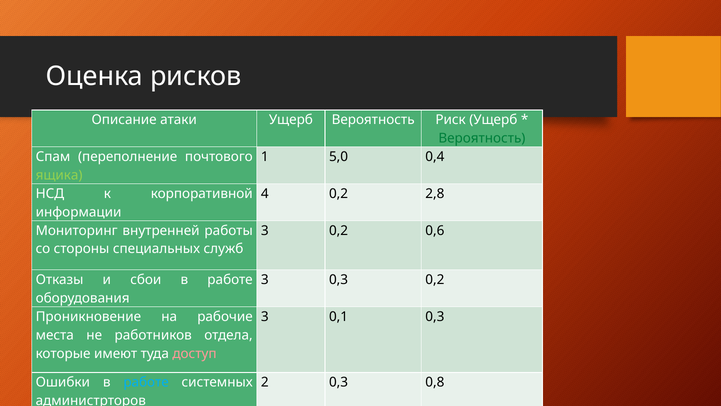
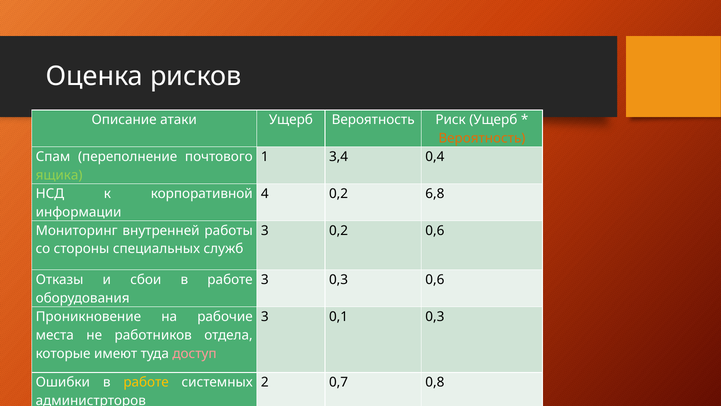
Вероятность at (482, 138) colour: green -> orange
5,0: 5,0 -> 3,4
2,8: 2,8 -> 6,8
0,3 0,2: 0,2 -> 0,6
работе at (146, 382) colour: light blue -> yellow
2 0,3: 0,3 -> 0,7
